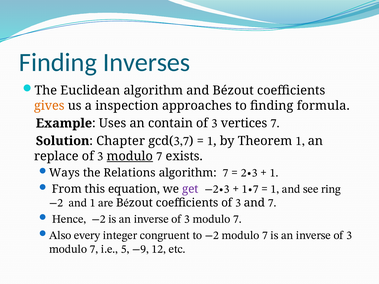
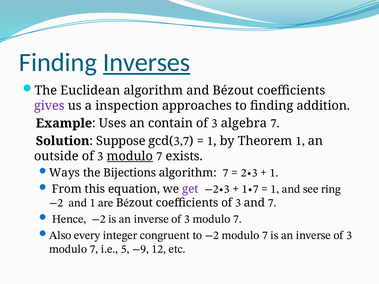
Inverses underline: none -> present
gives colour: orange -> purple
formula: formula -> addition
vertices: vertices -> algebra
Chapter: Chapter -> Suppose
replace: replace -> outside
Relations: Relations -> Bijections
